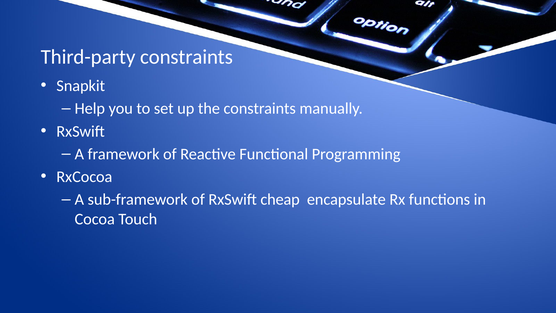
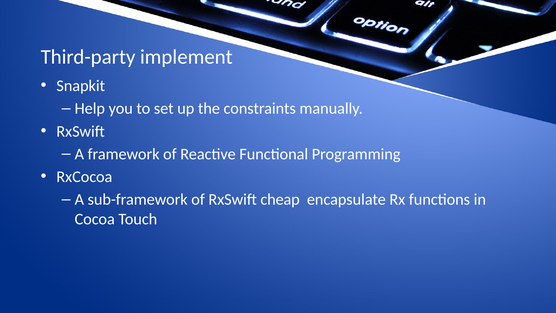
Third-party constraints: constraints -> implement
